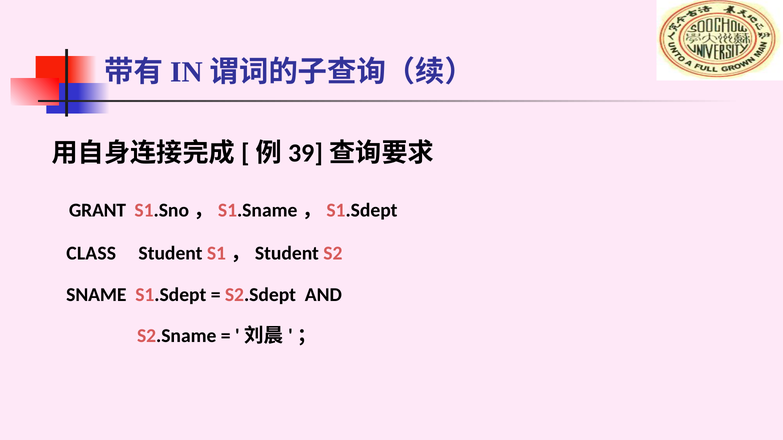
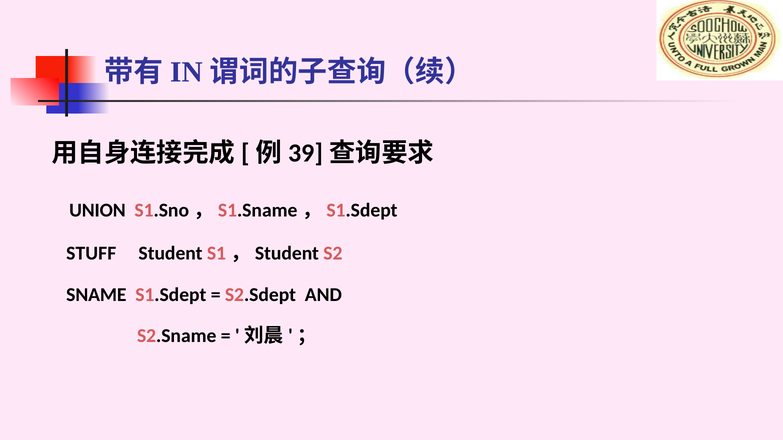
GRANT: GRANT -> UNION
CLASS: CLASS -> STUFF
